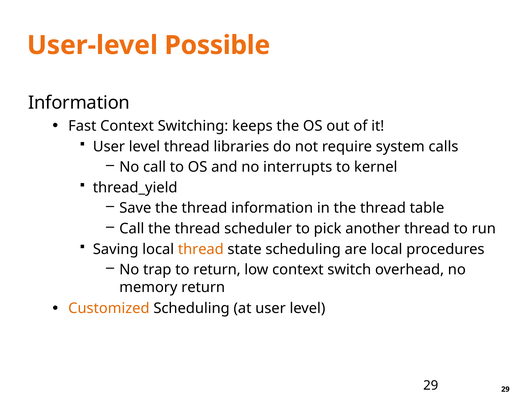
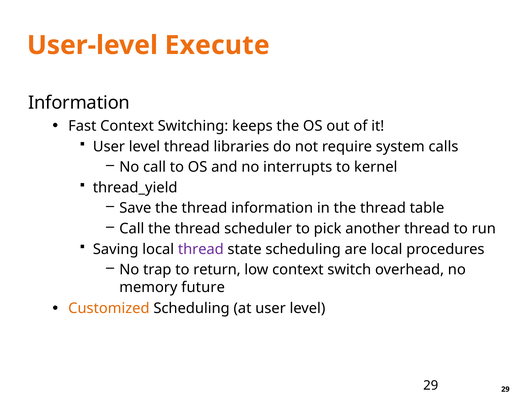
Possible: Possible -> Execute
thread at (201, 249) colour: orange -> purple
memory return: return -> future
